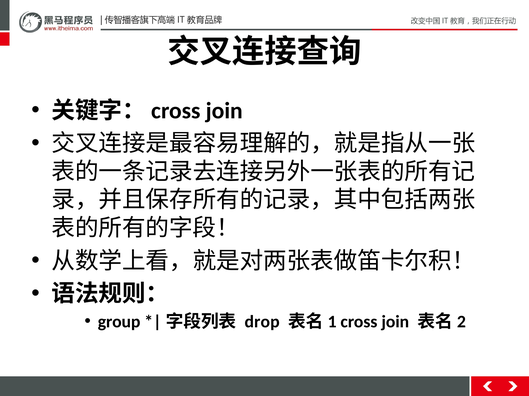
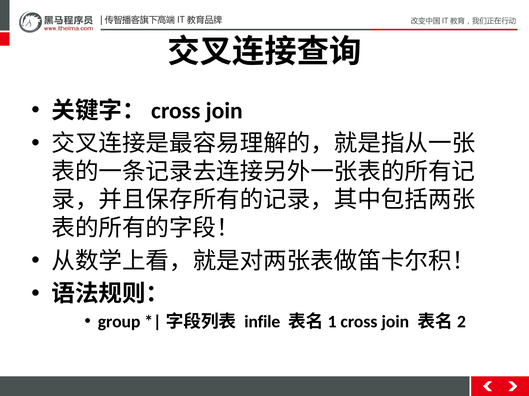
drop: drop -> infile
